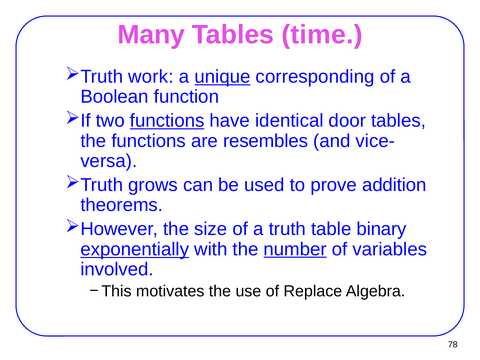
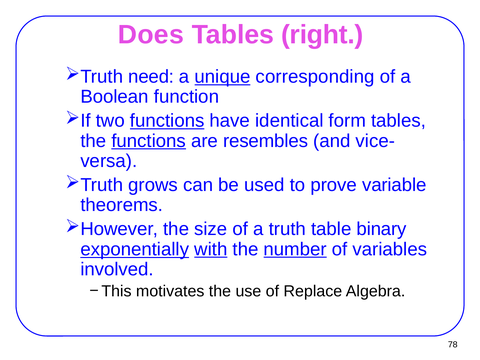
Many: Many -> Does
time: time -> right
work: work -> need
door: door -> form
functions at (149, 141) underline: none -> present
addition: addition -> variable
with underline: none -> present
